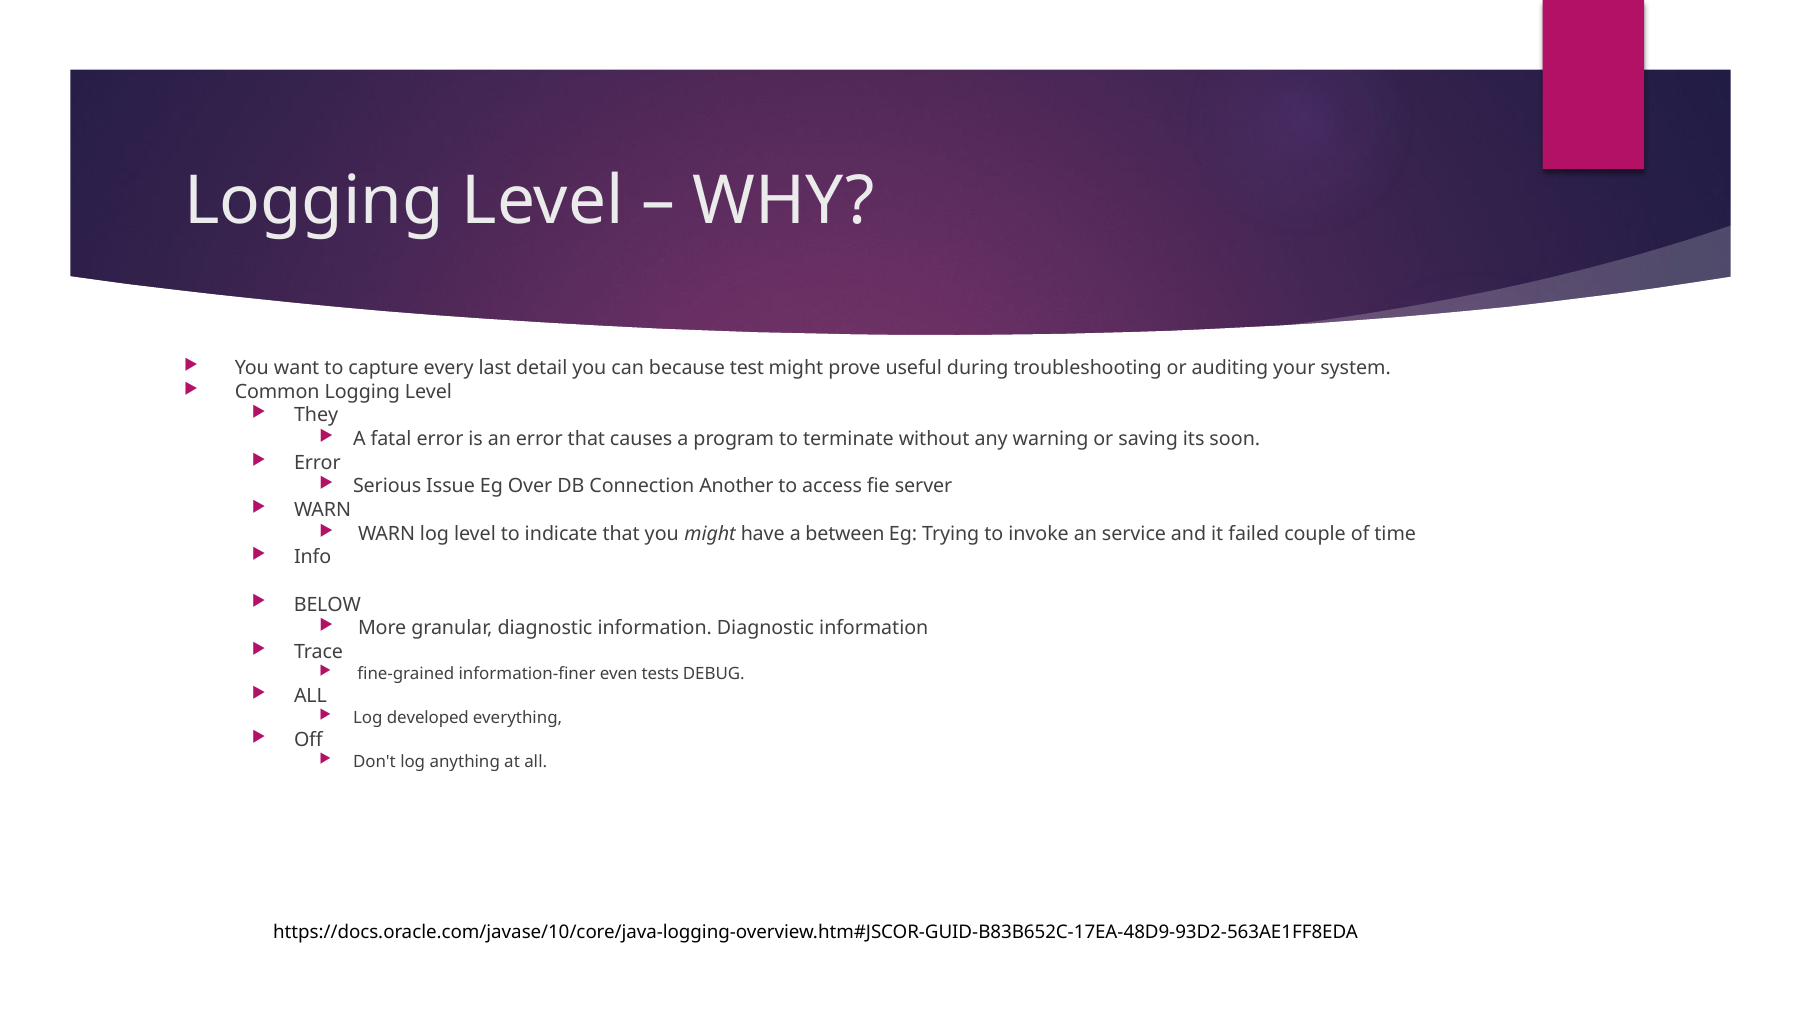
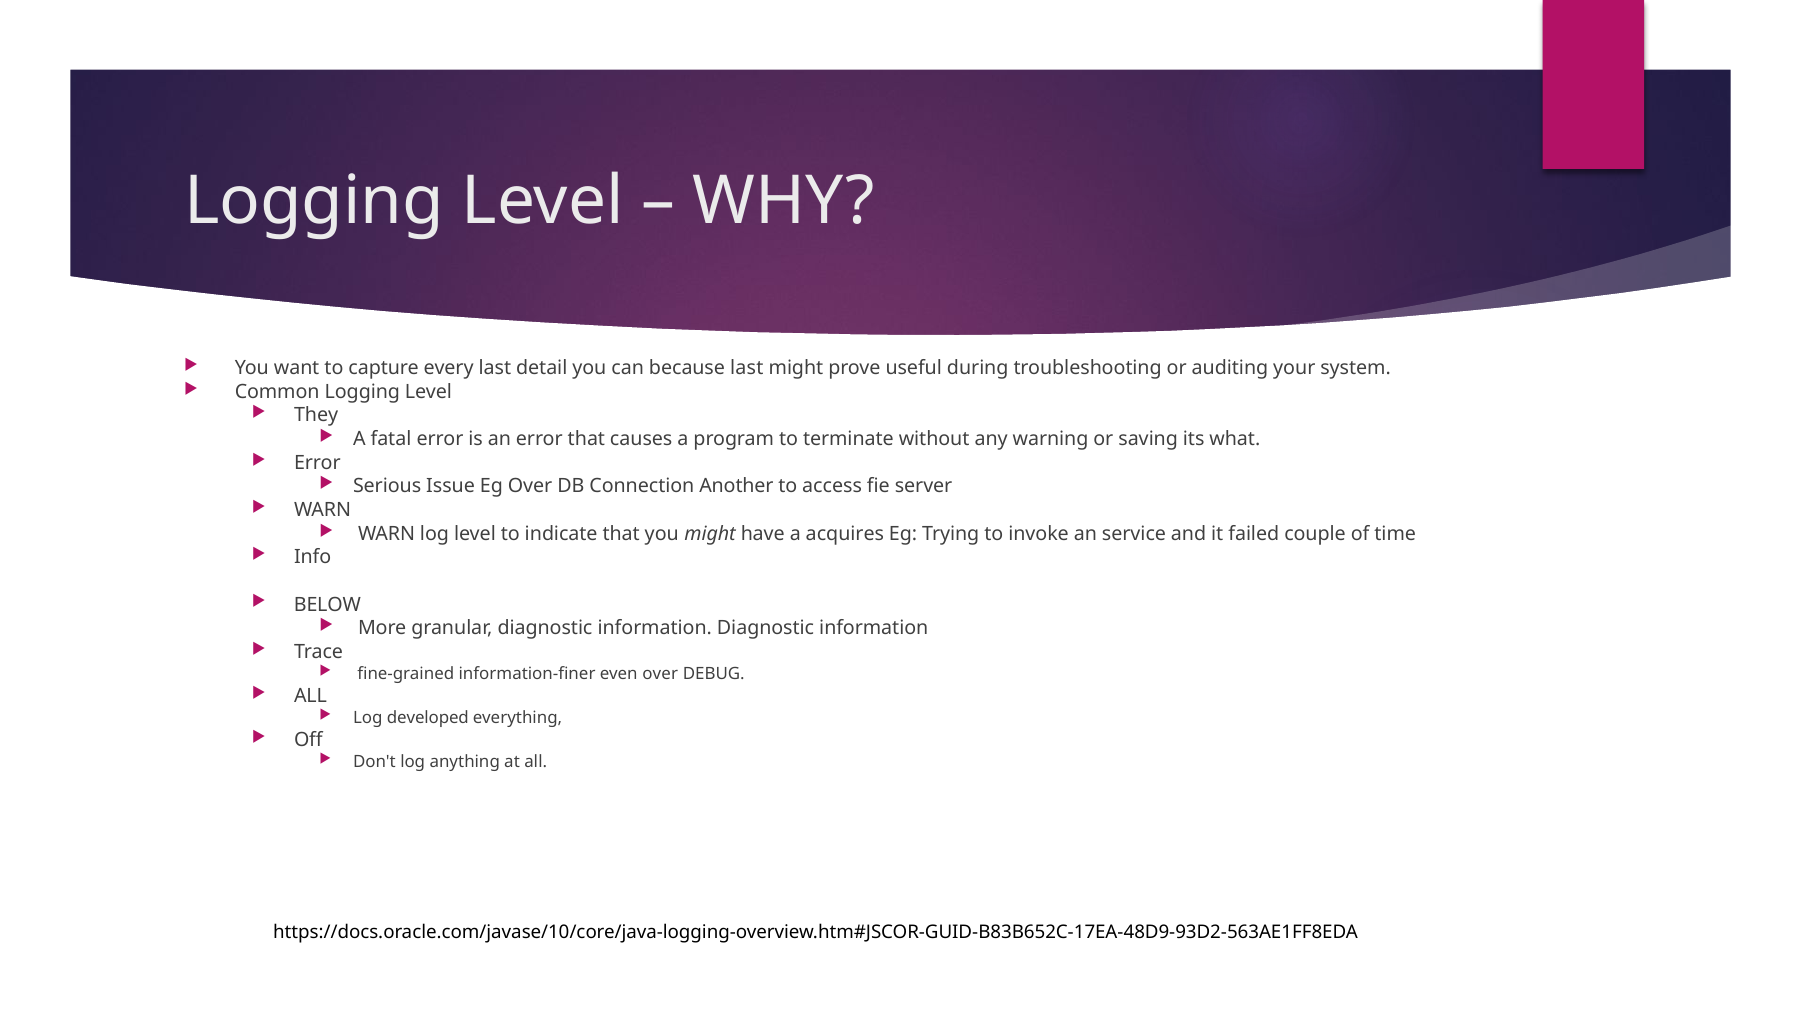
because test: test -> last
soon: soon -> what
between: between -> acquires
even tests: tests -> over
